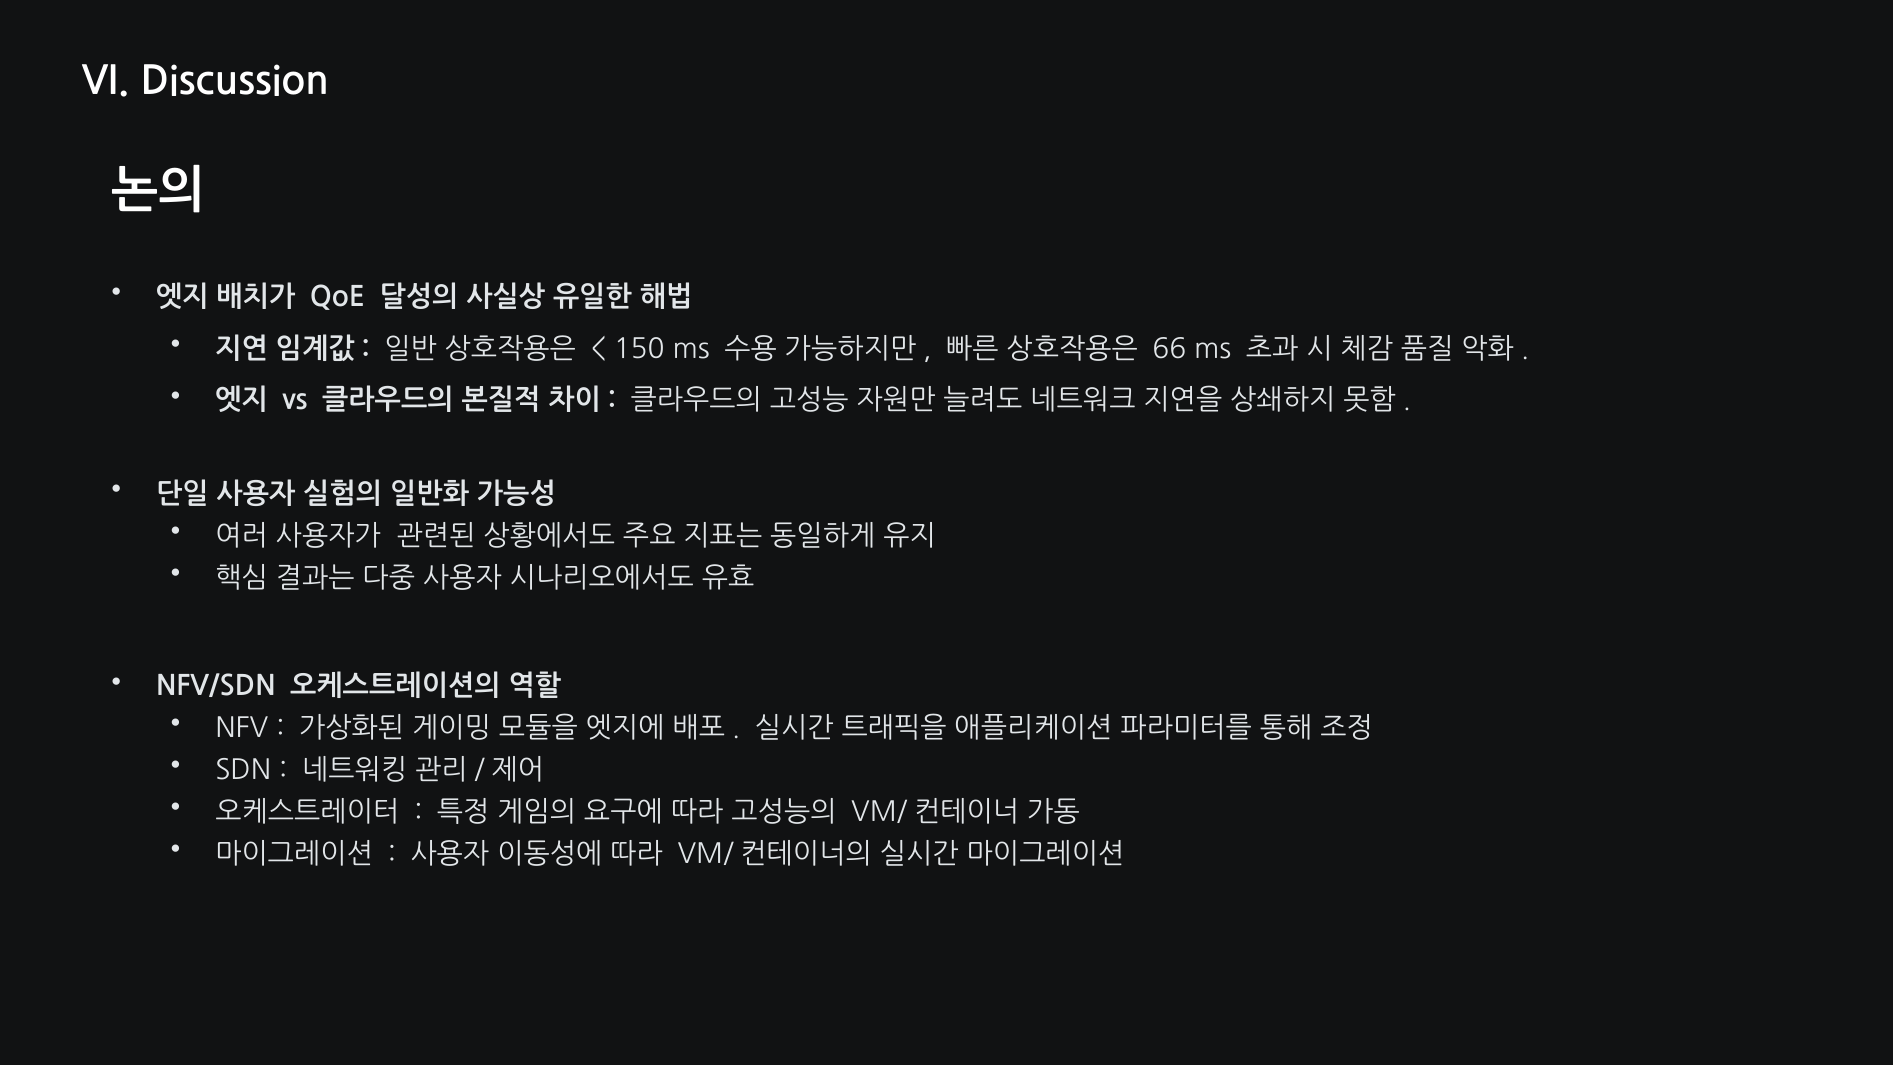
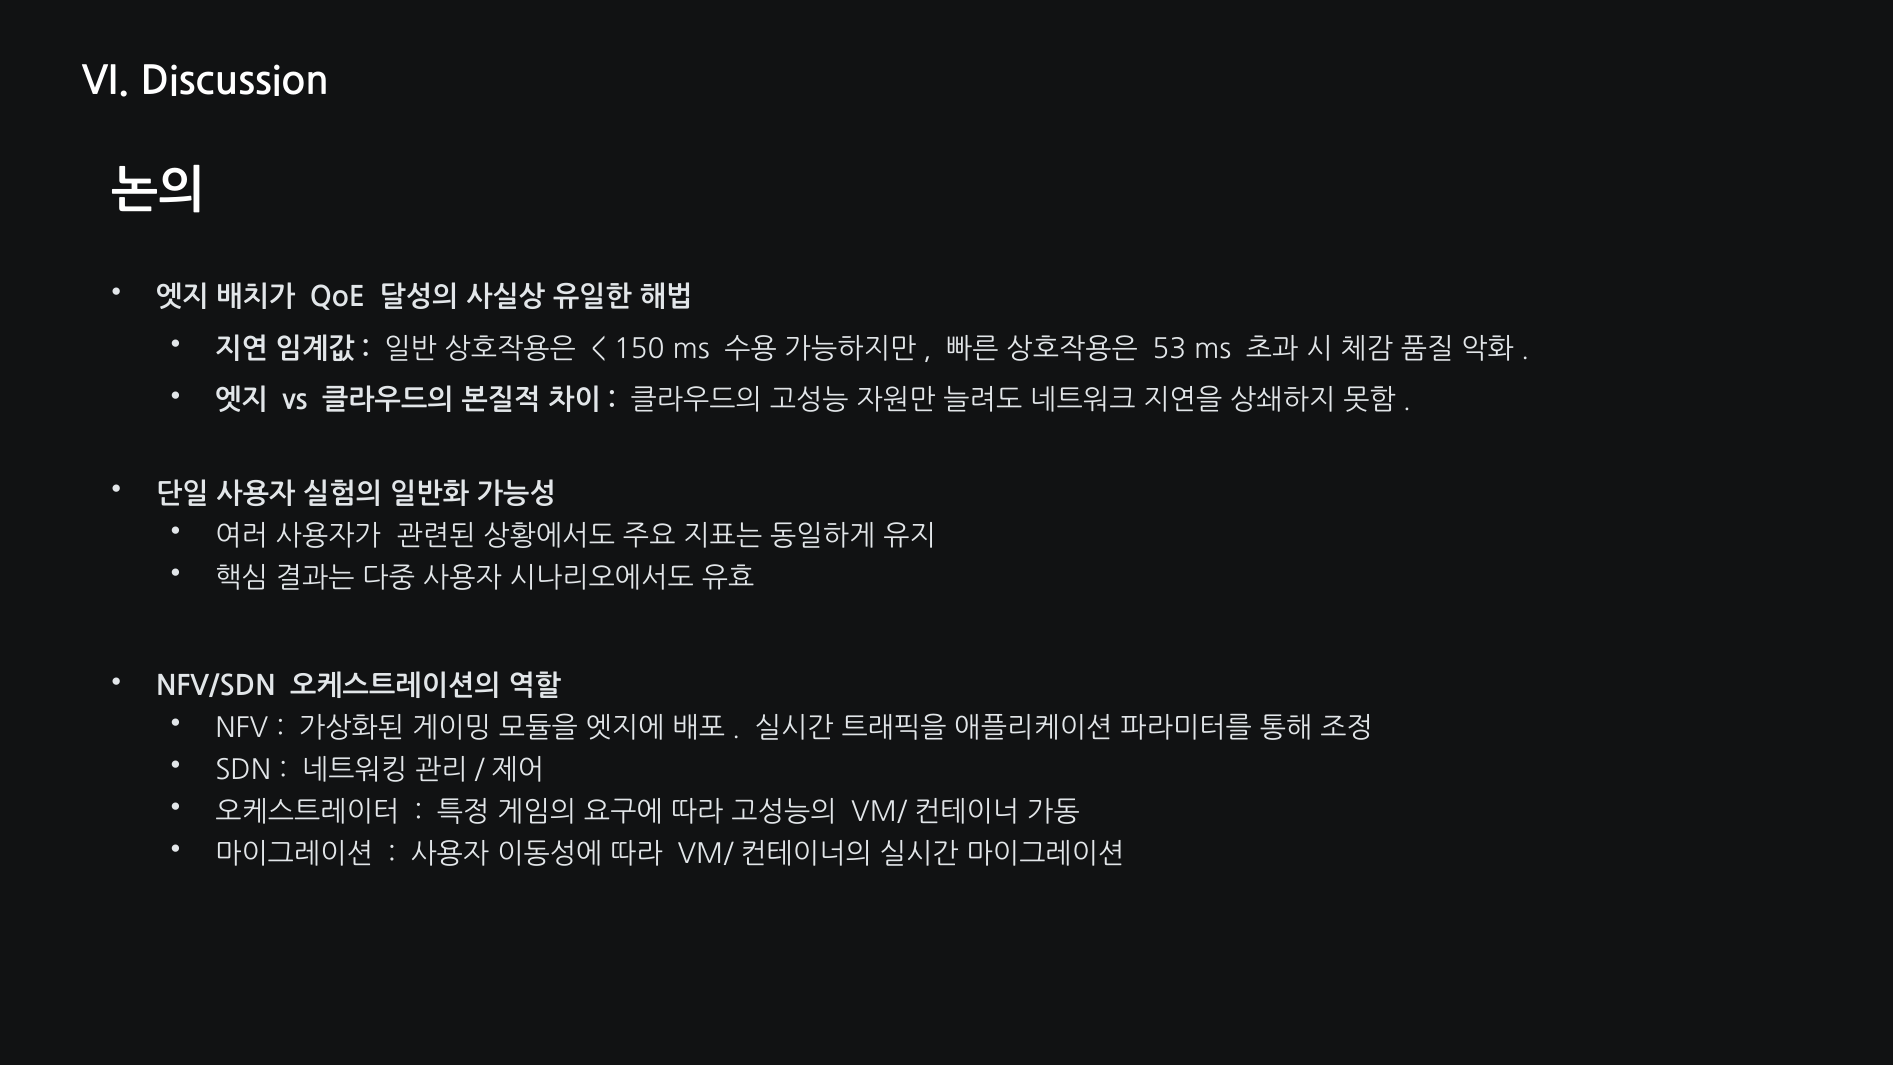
66: 66 -> 53
